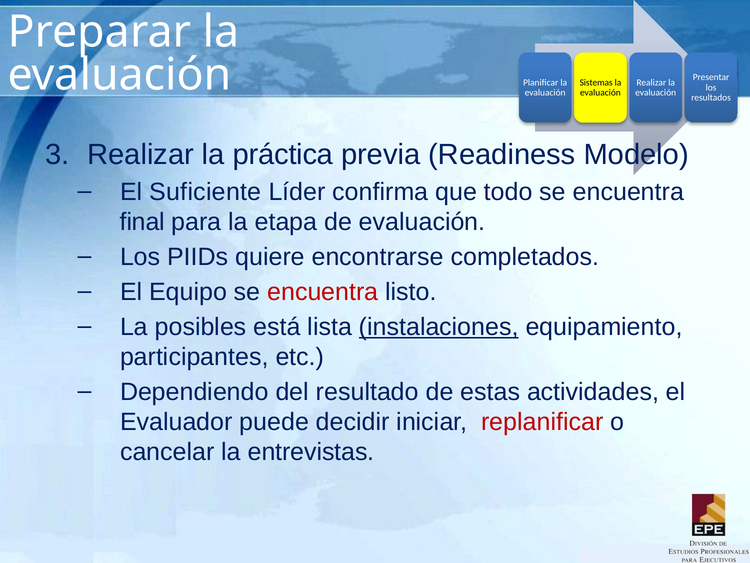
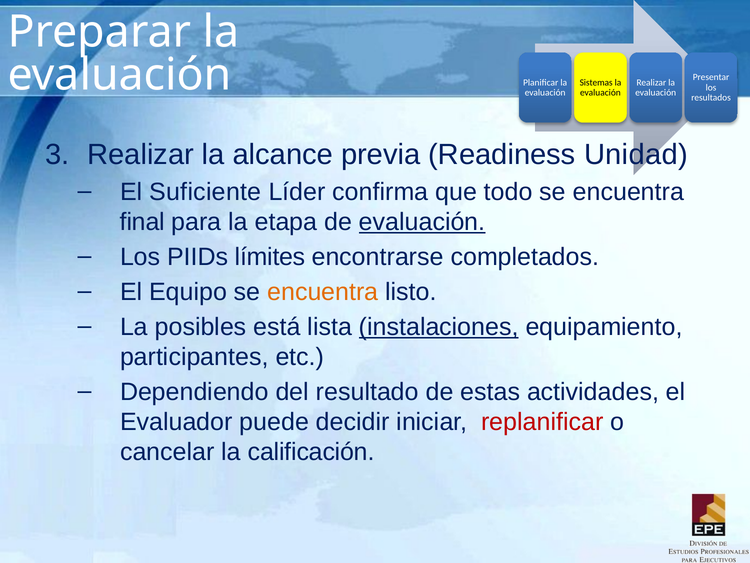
práctica: práctica -> alcance
Modelo: Modelo -> Unidad
evaluación at (422, 222) underline: none -> present
quiere: quiere -> límites
encuentra at (323, 292) colour: red -> orange
entrevistas: entrevistas -> calificación
